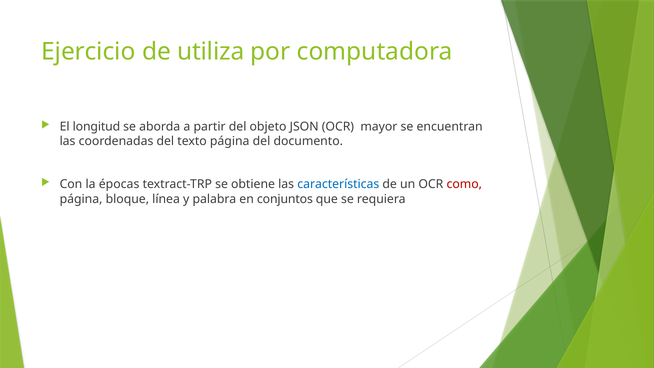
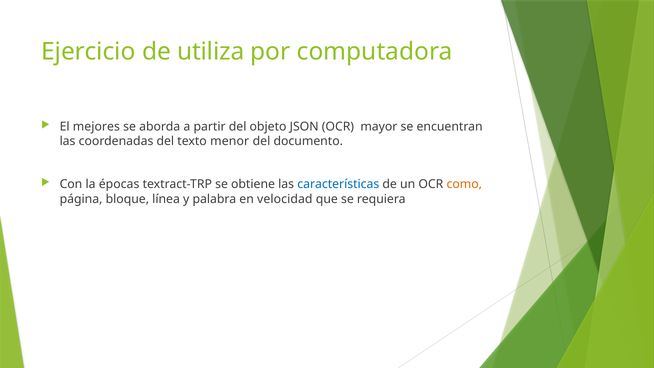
longitud: longitud -> mejores
texto página: página -> menor
como colour: red -> orange
conjuntos: conjuntos -> velocidad
